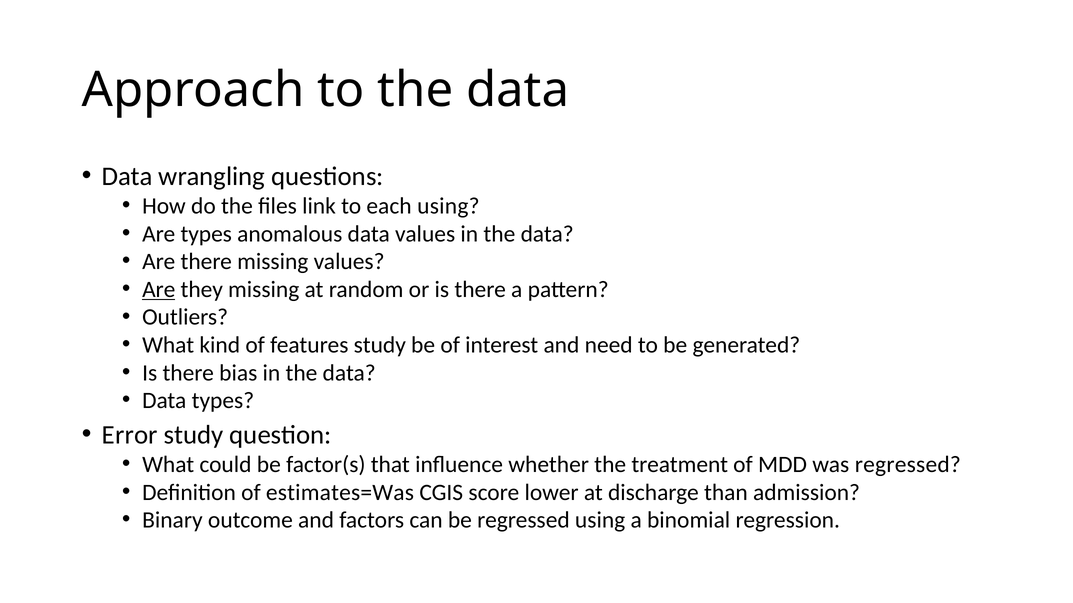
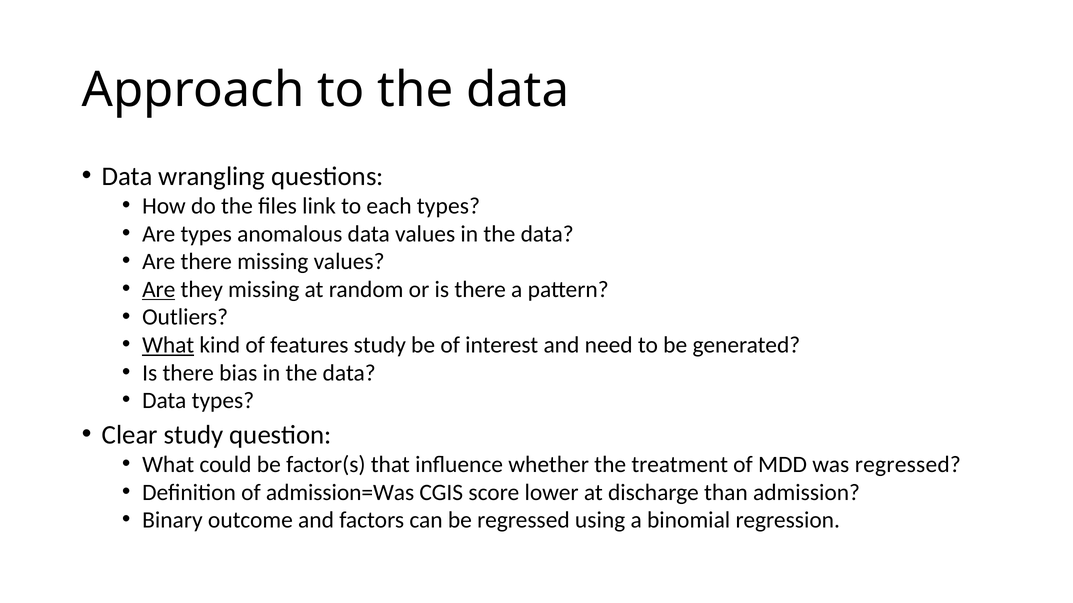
each using: using -> types
What at (168, 345) underline: none -> present
Error: Error -> Clear
estimates=Was: estimates=Was -> admission=Was
